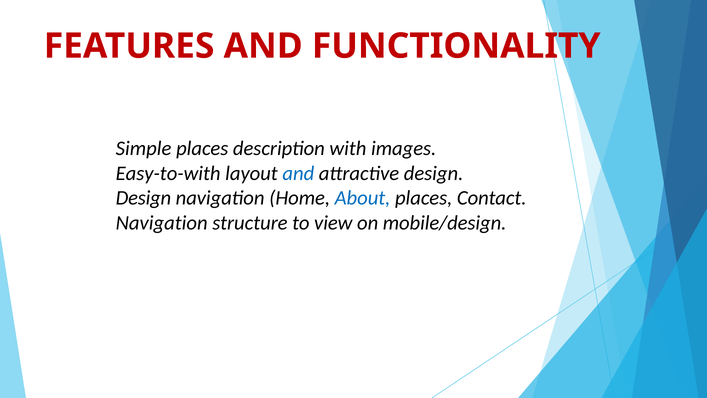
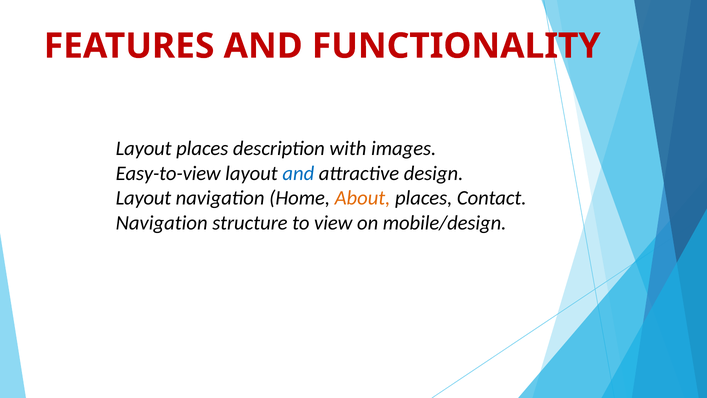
Simple at (144, 149): Simple -> Layout
Easy-to-with: Easy-to-with -> Easy-to-view
Design at (143, 198): Design -> Layout
About colour: blue -> orange
